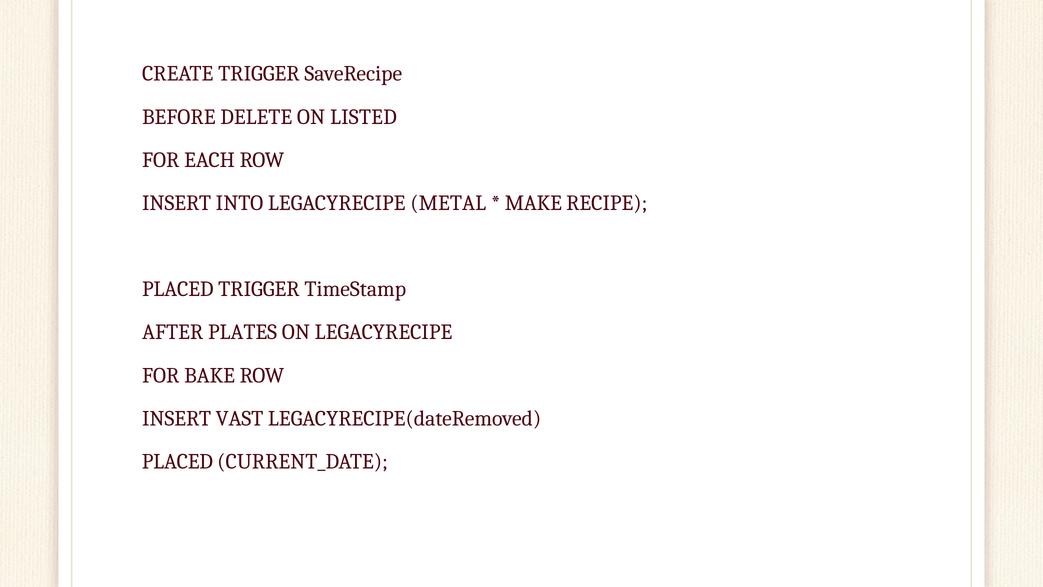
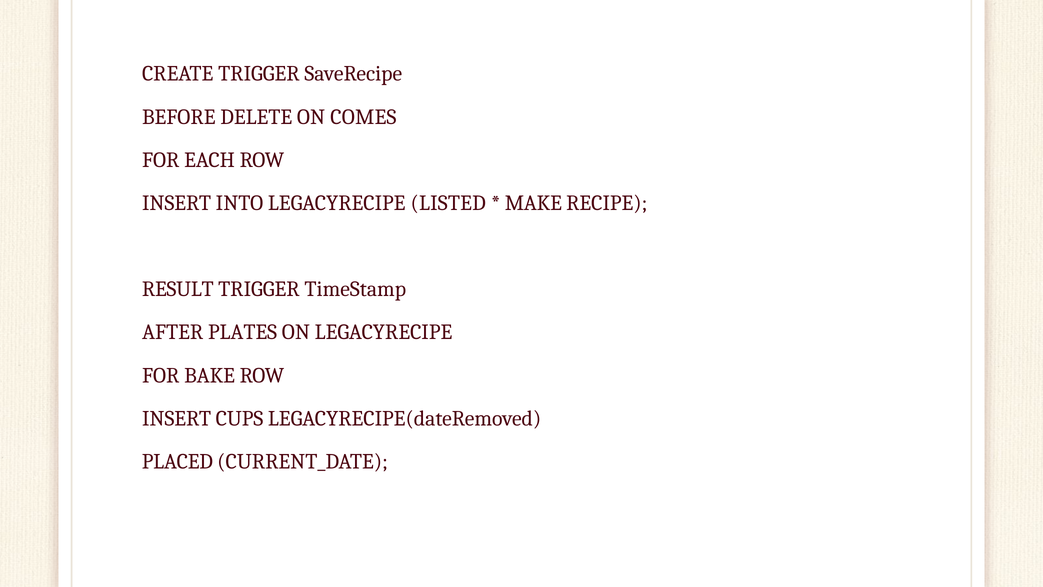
LISTED: LISTED -> COMES
METAL: METAL -> LISTED
PLACED at (178, 289): PLACED -> RESULT
VAST: VAST -> CUPS
